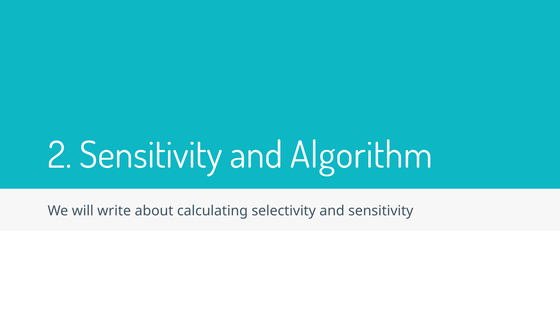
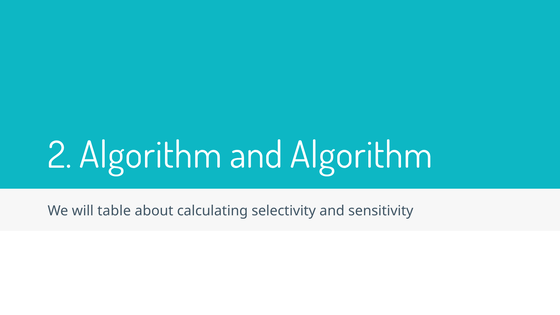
2 Sensitivity: Sensitivity -> Algorithm
write: write -> table
